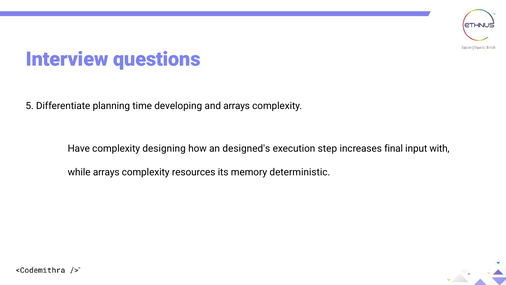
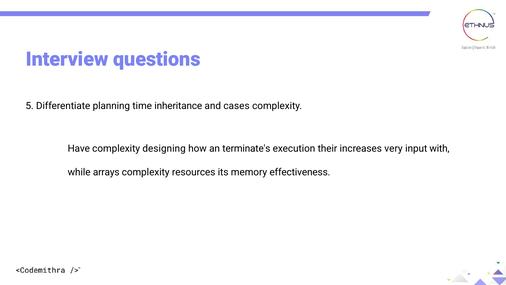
developing: developing -> inheritance
and arrays: arrays -> cases
designed's: designed's -> terminate's
step: step -> their
final: final -> very
deterministic: deterministic -> effectiveness
